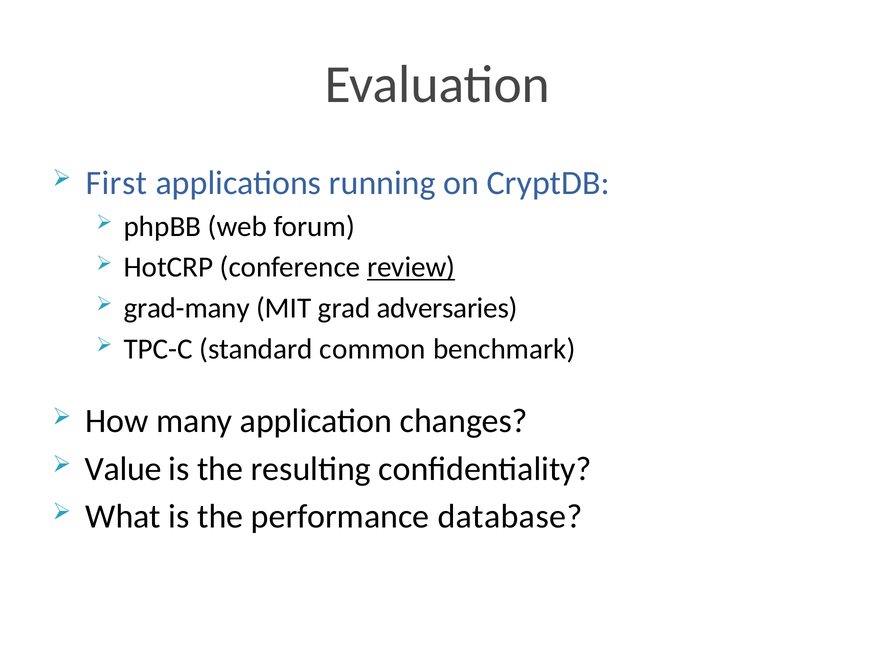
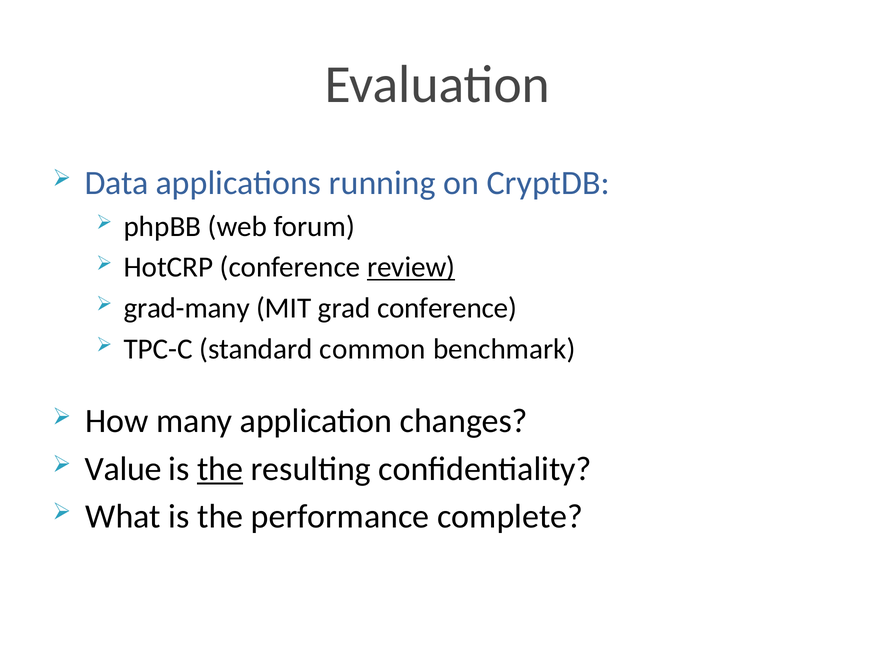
First: First -> Data
grad adversaries: adversaries -> conference
the at (220, 468) underline: none -> present
database: database -> complete
